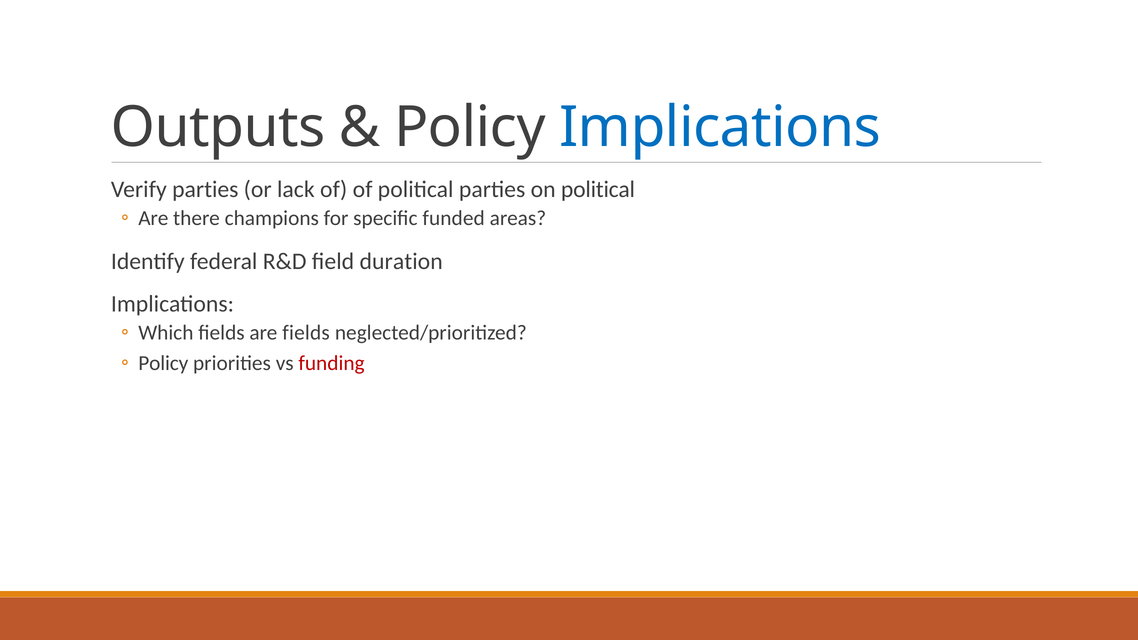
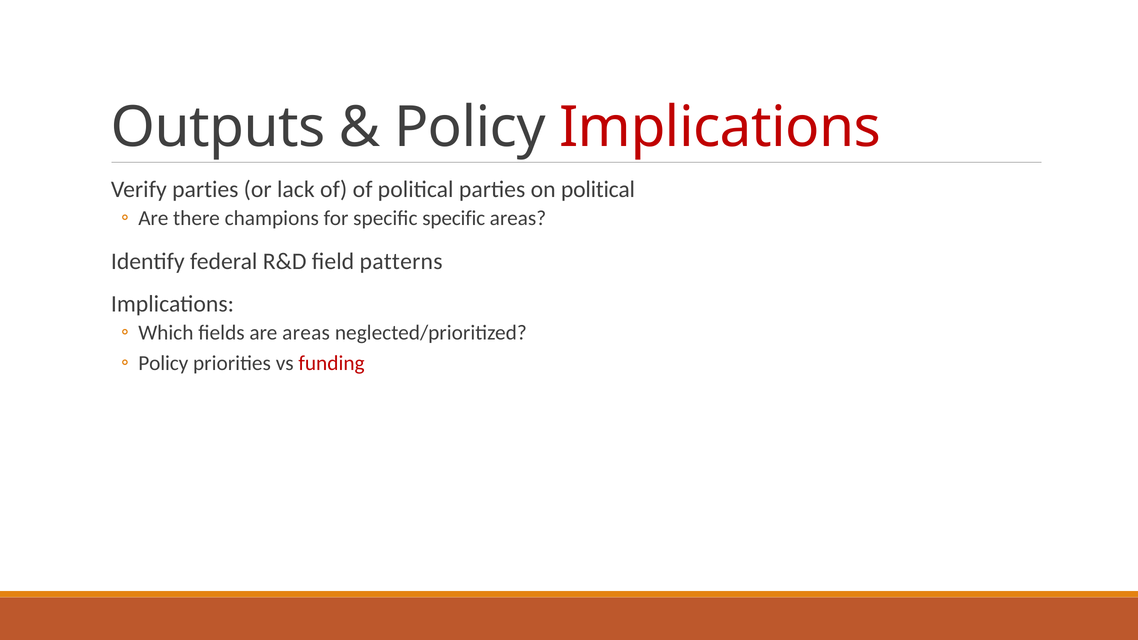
Implications at (720, 127) colour: blue -> red
specific funded: funded -> specific
duration: duration -> patterns
are fields: fields -> areas
